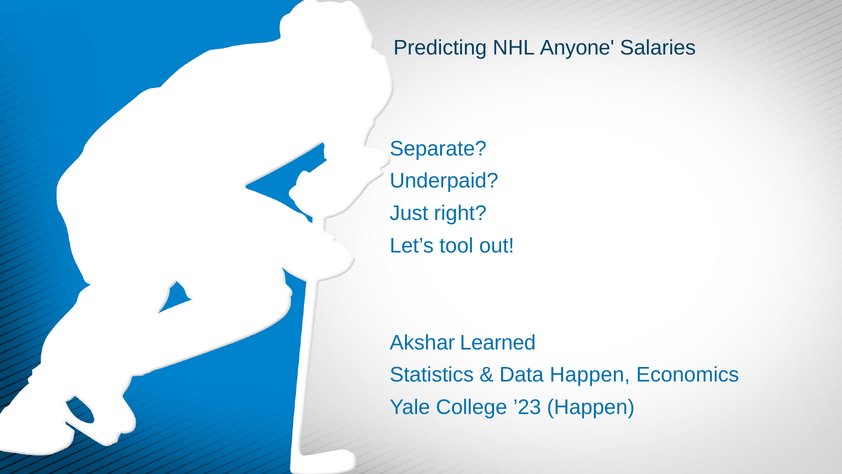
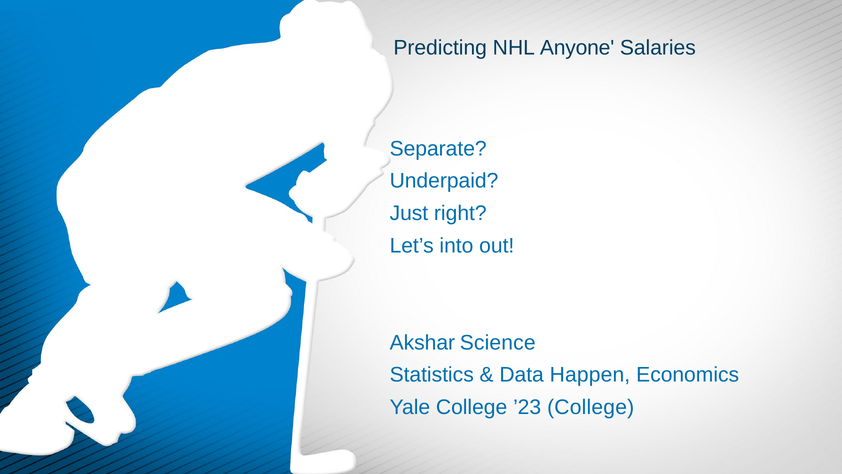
tool: tool -> into
Learned: Learned -> Science
’23 Happen: Happen -> College
